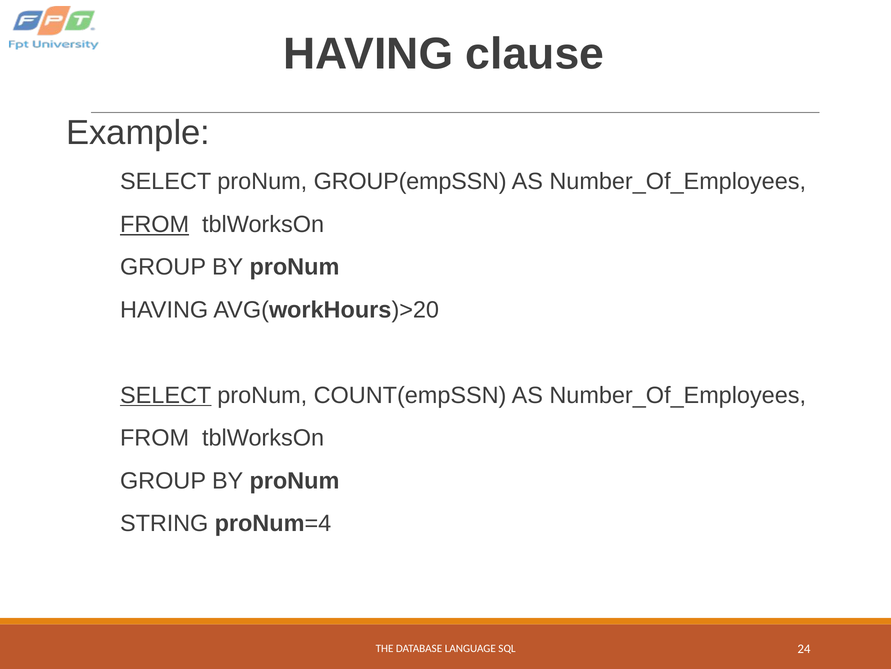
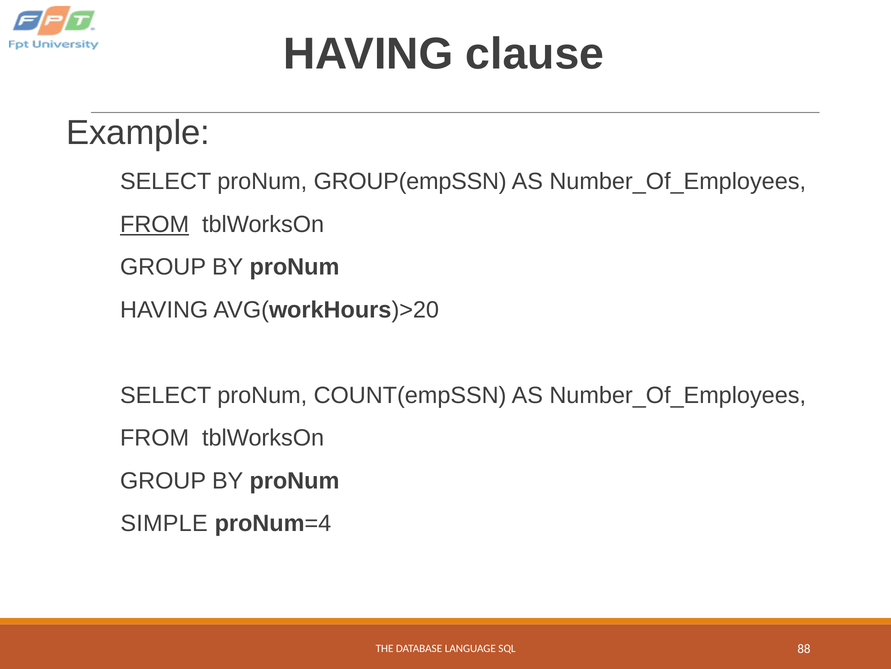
SELECT at (166, 395) underline: present -> none
STRING: STRING -> SIMPLE
24: 24 -> 88
